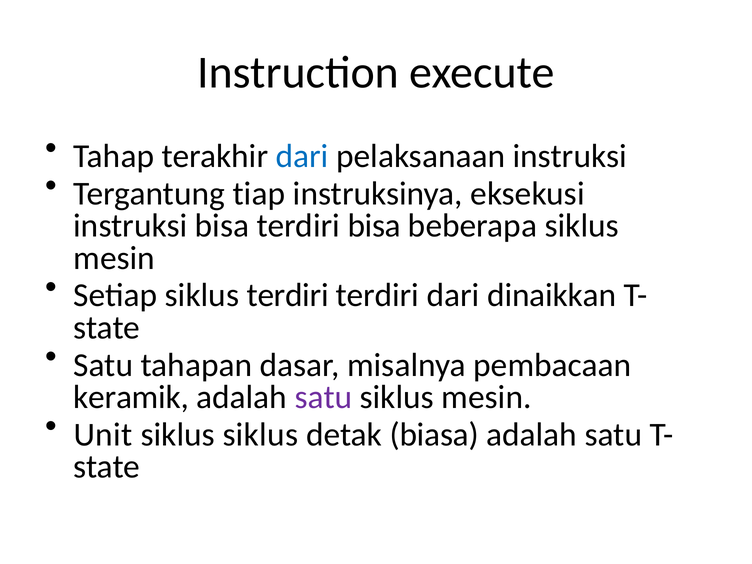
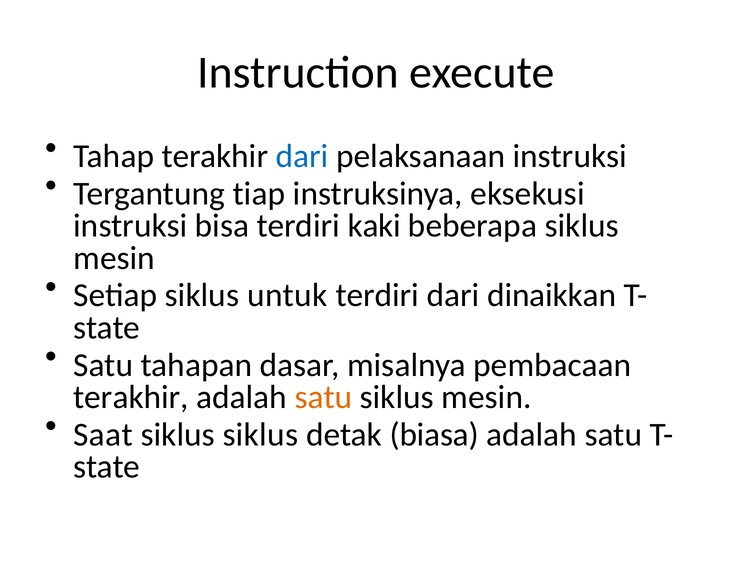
terdiri bisa: bisa -> kaki
siklus terdiri: terdiri -> untuk
keramik at (131, 397): keramik -> terakhir
satu at (323, 397) colour: purple -> orange
Unit: Unit -> Saat
